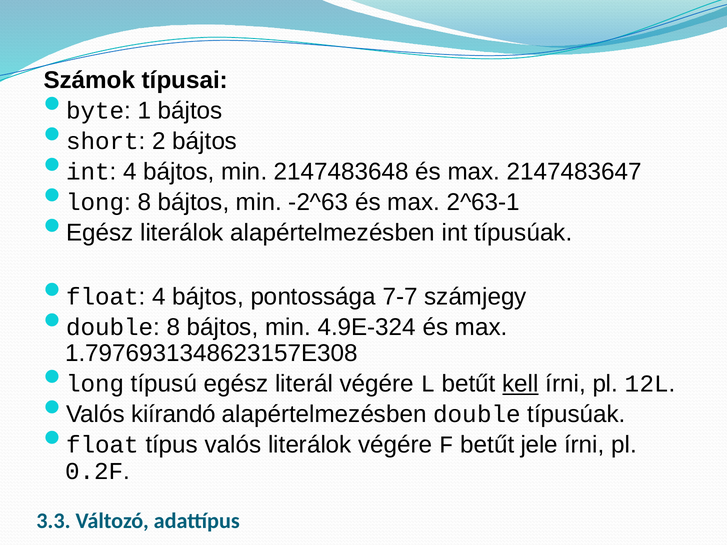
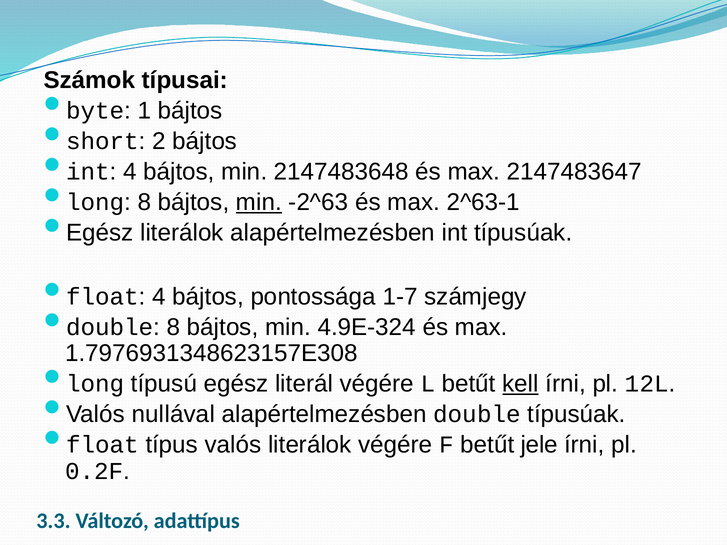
min at (259, 202) underline: none -> present
7-7: 7-7 -> 1-7
kiírandó: kiírandó -> nullával
